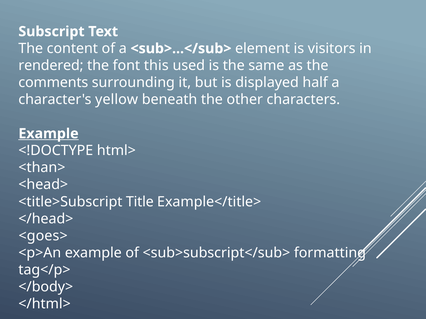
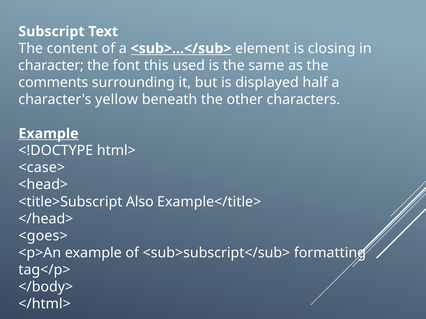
<sub>...</sub> underline: none -> present
visitors: visitors -> closing
rendered: rendered -> character
<than>: <than> -> <case>
Title: Title -> Also
